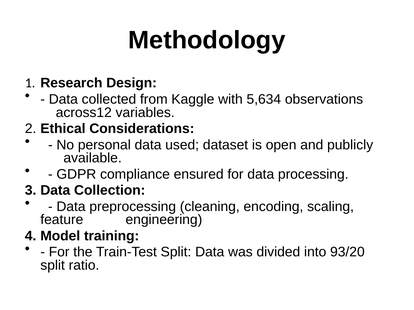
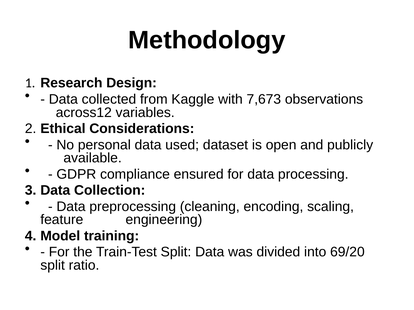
5,634: 5,634 -> 7,673
93/20: 93/20 -> 69/20
